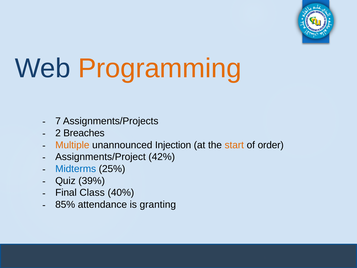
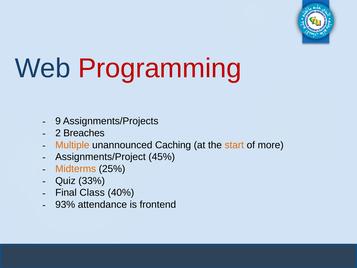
Programming colour: orange -> red
7: 7 -> 9
Injection: Injection -> Caching
order: order -> more
42%: 42% -> 45%
Midterms colour: blue -> orange
39%: 39% -> 33%
85%: 85% -> 93%
granting: granting -> frontend
